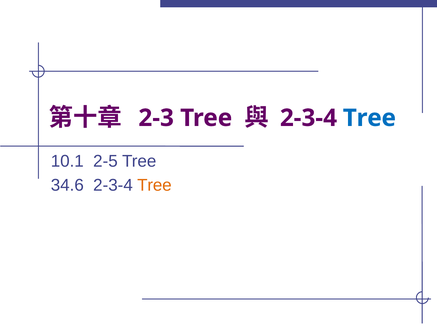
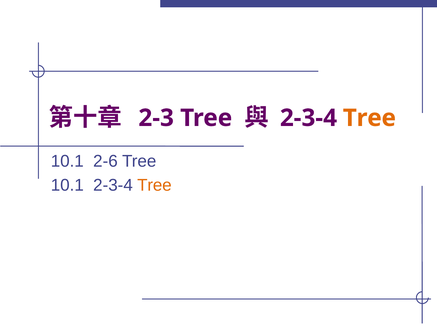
Tree at (369, 118) colour: blue -> orange
2-5: 2-5 -> 2-6
34.6 at (67, 185): 34.6 -> 10.1
